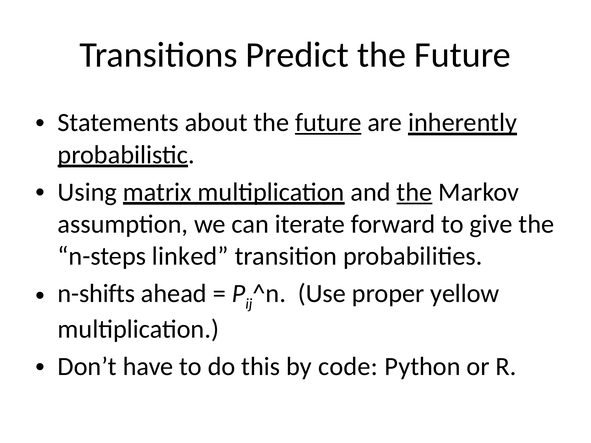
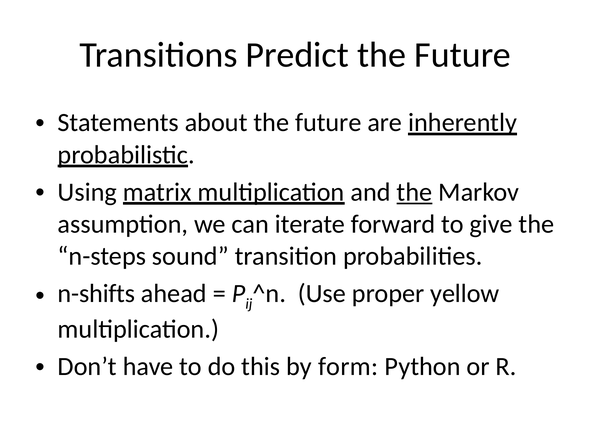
future at (328, 123) underline: present -> none
linked: linked -> sound
code: code -> form
